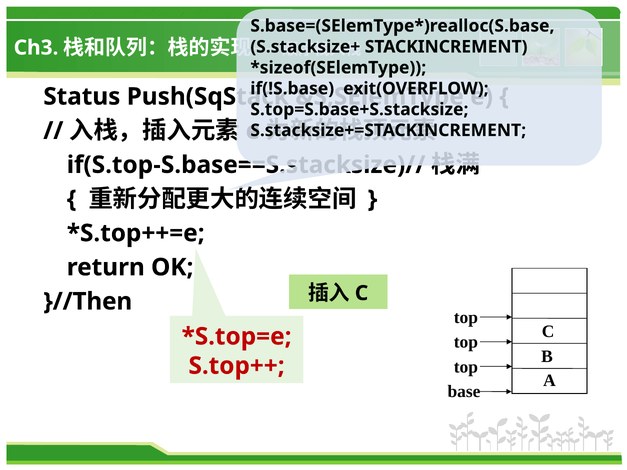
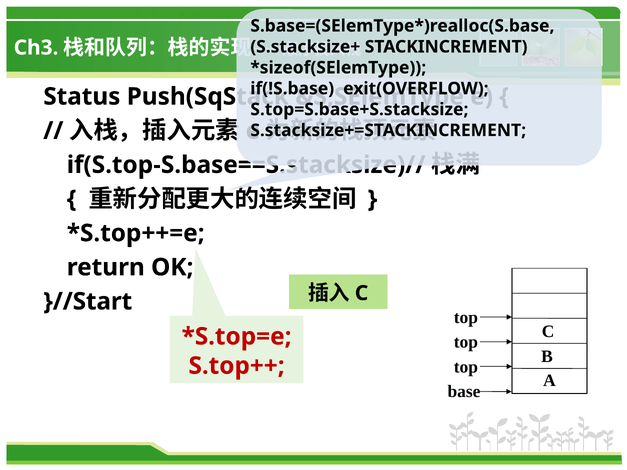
}//Then: }//Then -> }//Start
